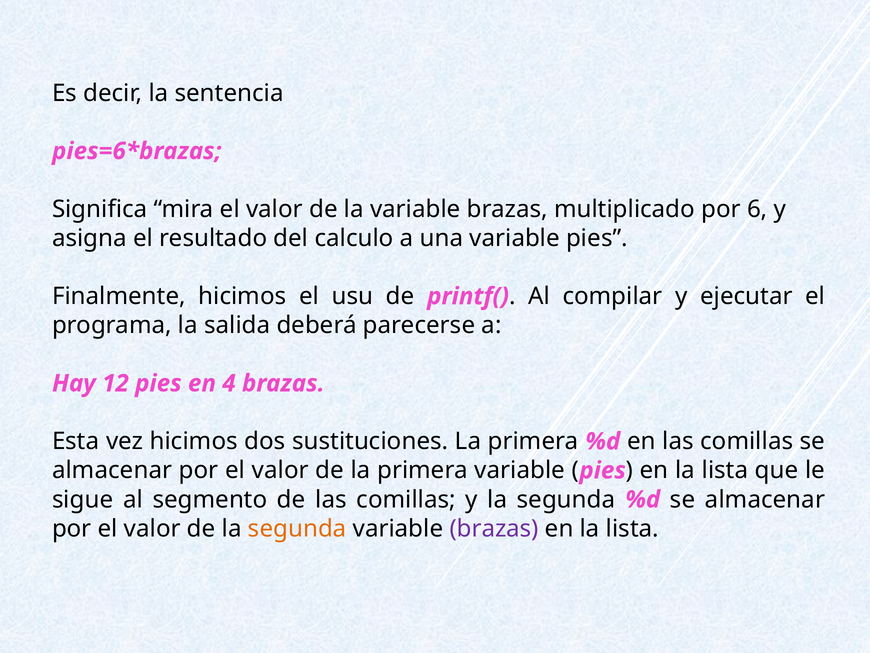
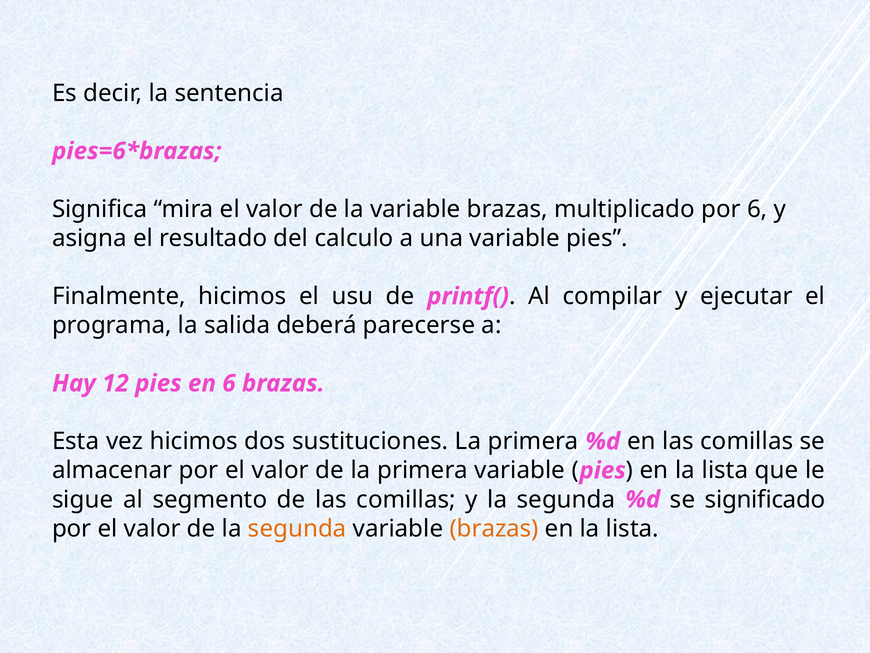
en 4: 4 -> 6
%d se almacenar: almacenar -> significado
brazas at (494, 528) colour: purple -> orange
